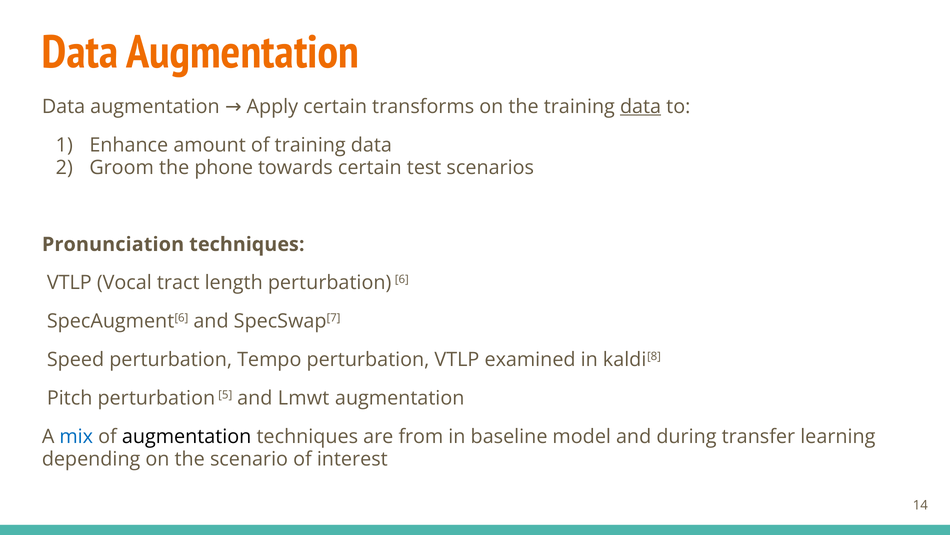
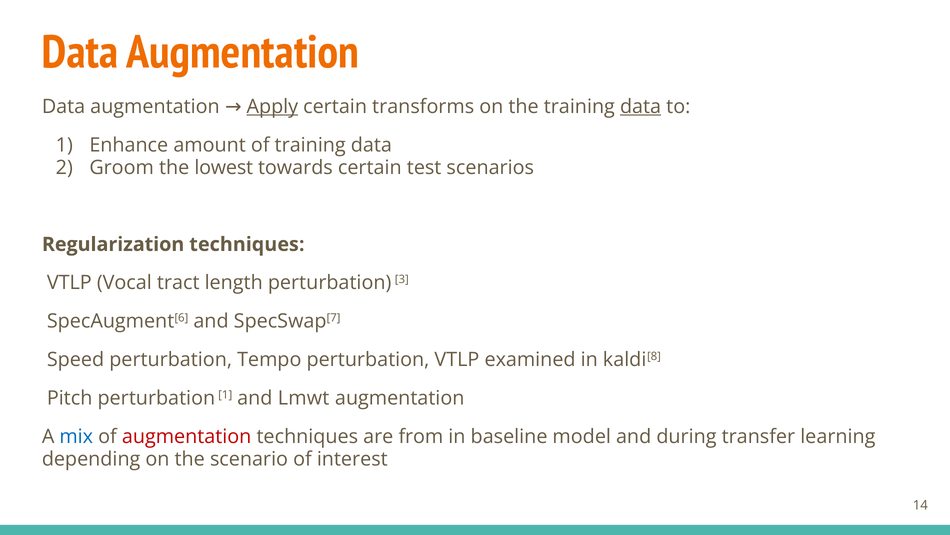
Apply underline: none -> present
phone: phone -> lowest
Pronunciation: Pronunciation -> Regularization
6: 6 -> 3
perturbation 5: 5 -> 1
augmentation at (187, 436) colour: black -> red
